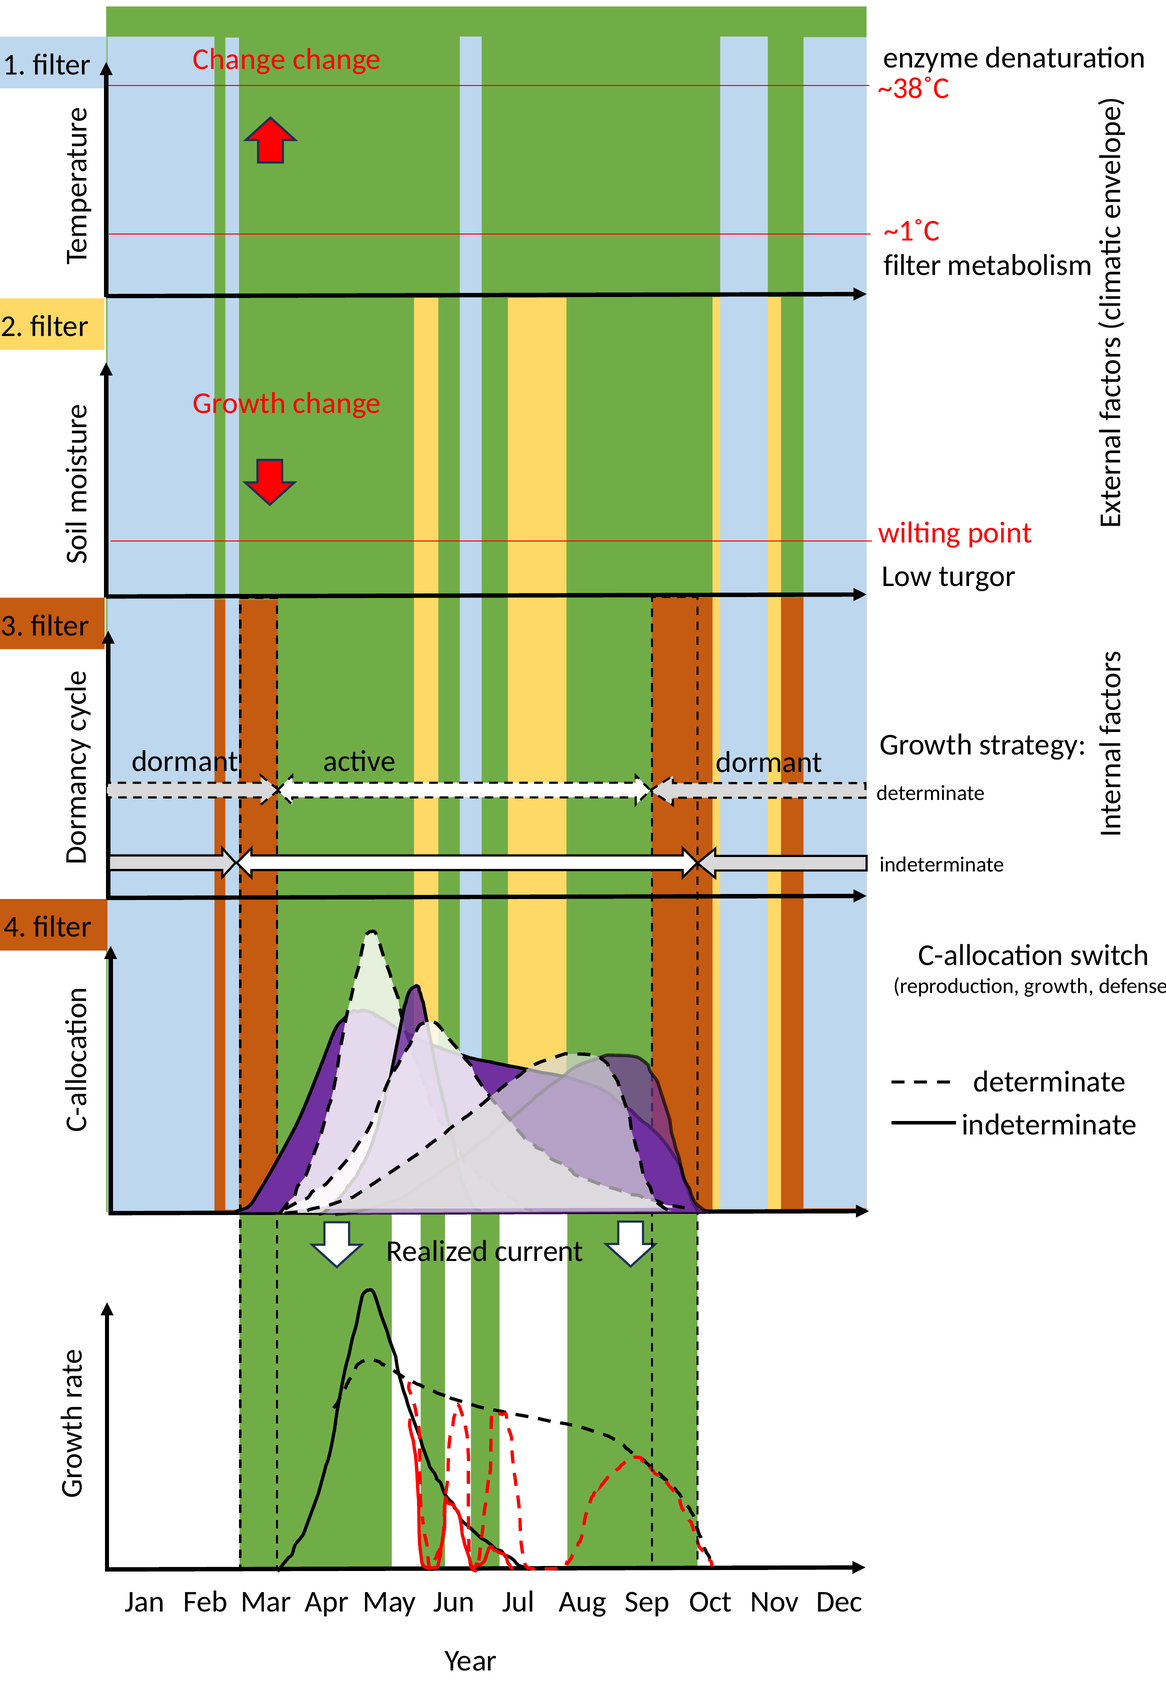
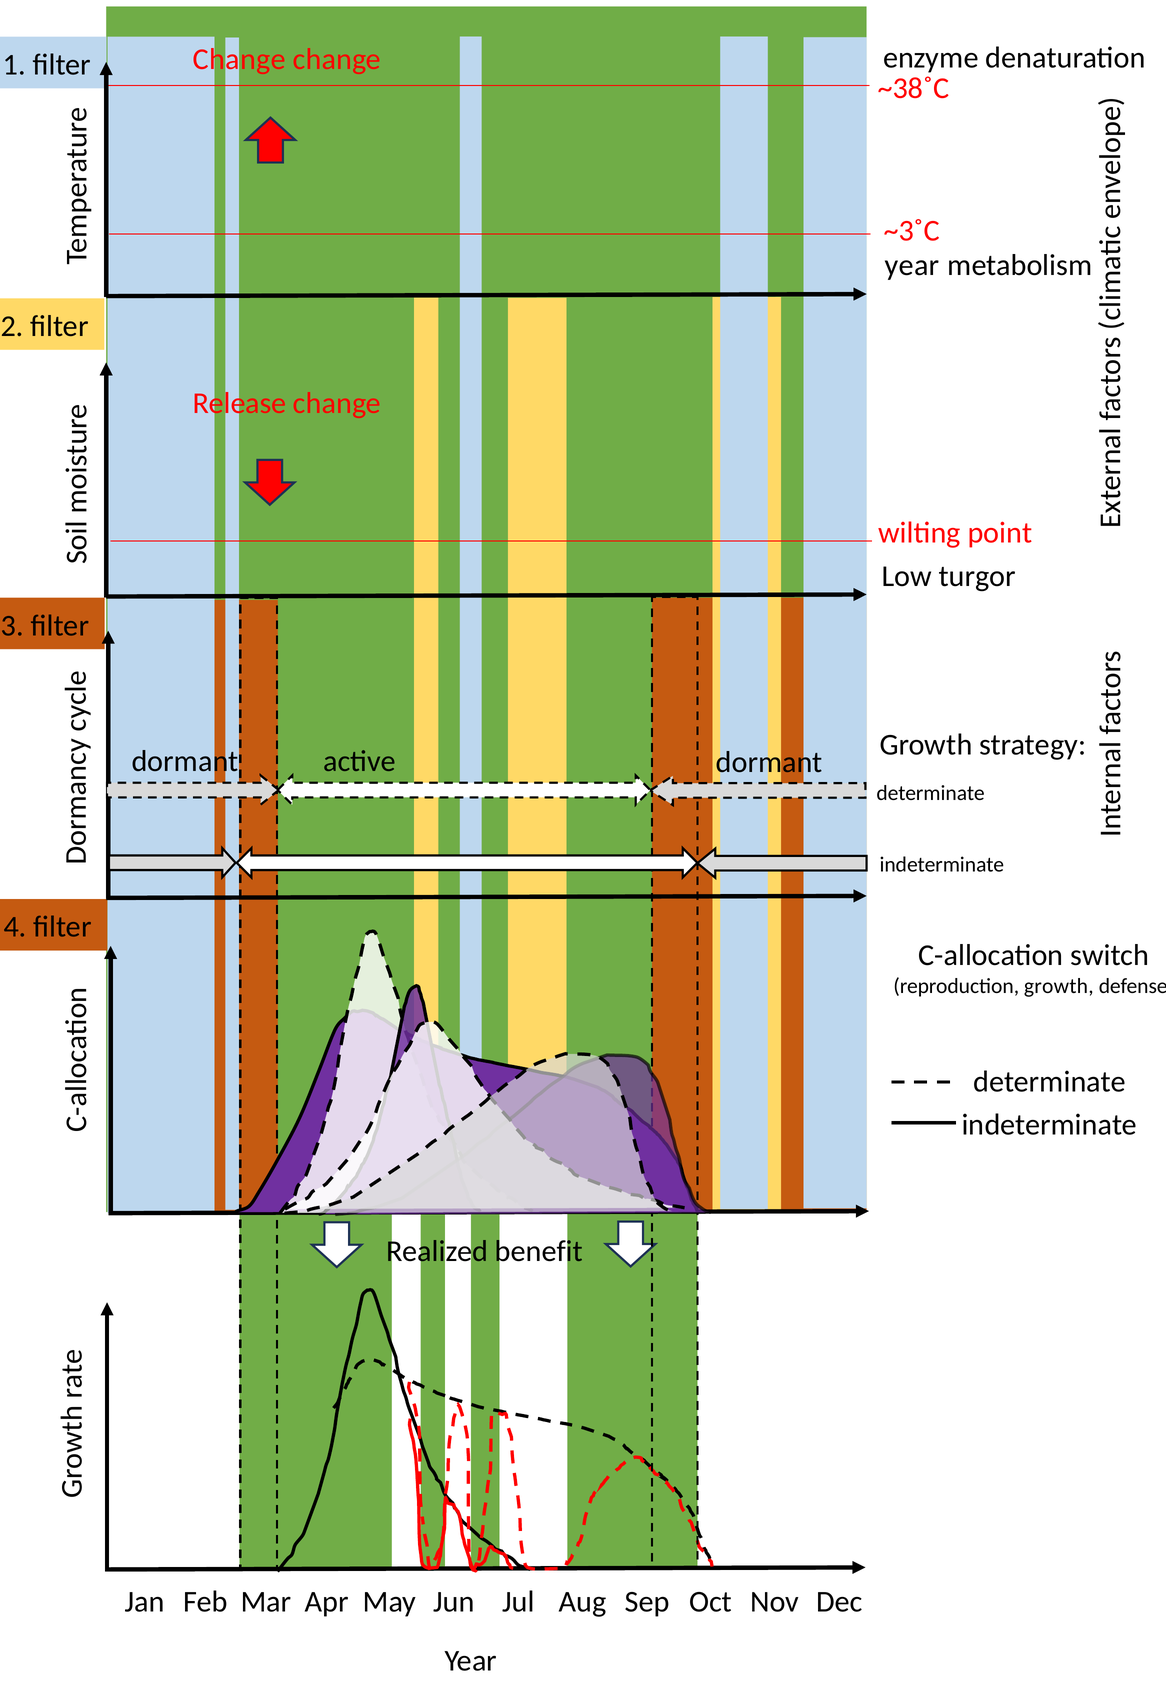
~1˚C: ~1˚C -> ~3˚C
filter at (912, 265): filter -> year
Growth at (239, 403): Growth -> Release
current: current -> benefit
